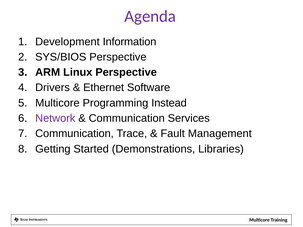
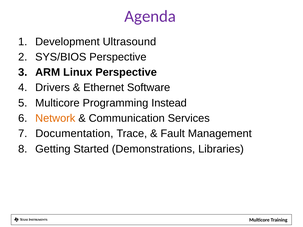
Information: Information -> Ultrasound
Network colour: purple -> orange
Communication at (74, 134): Communication -> Documentation
